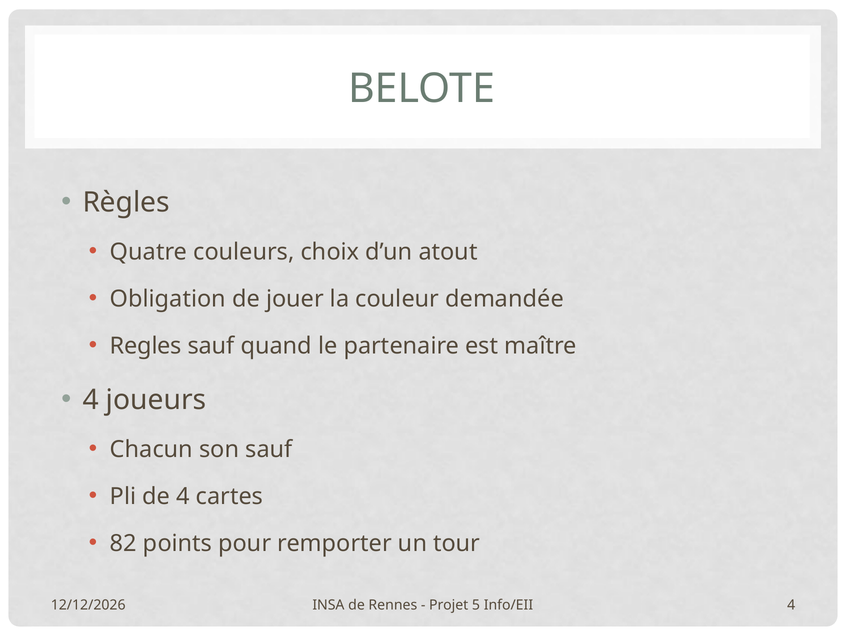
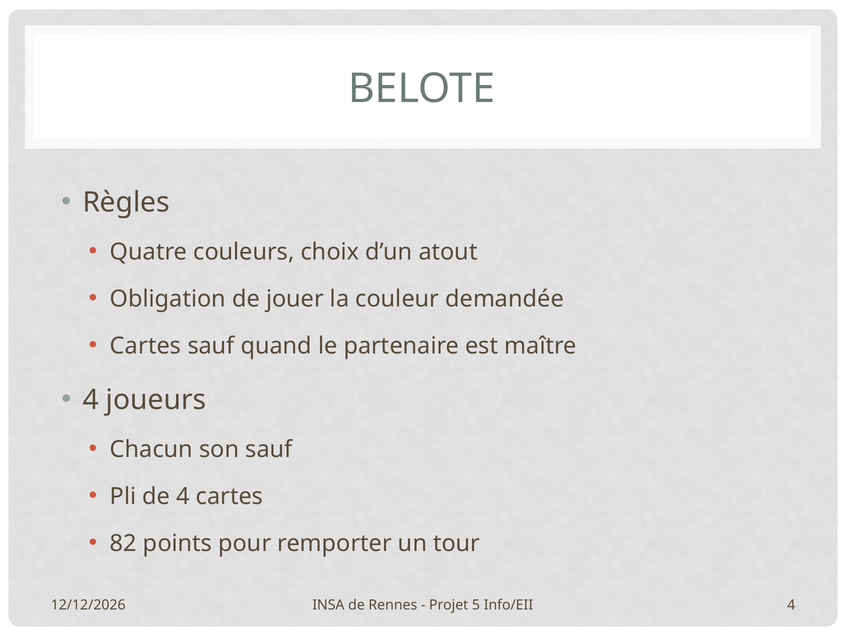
Regles at (146, 346): Regles -> Cartes
